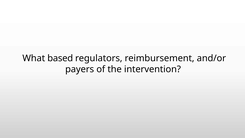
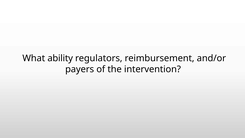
based: based -> ability
